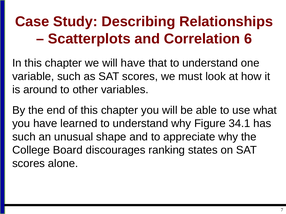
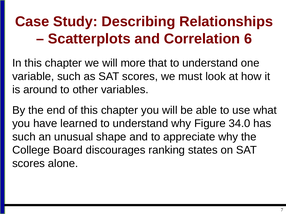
will have: have -> more
34.1: 34.1 -> 34.0
